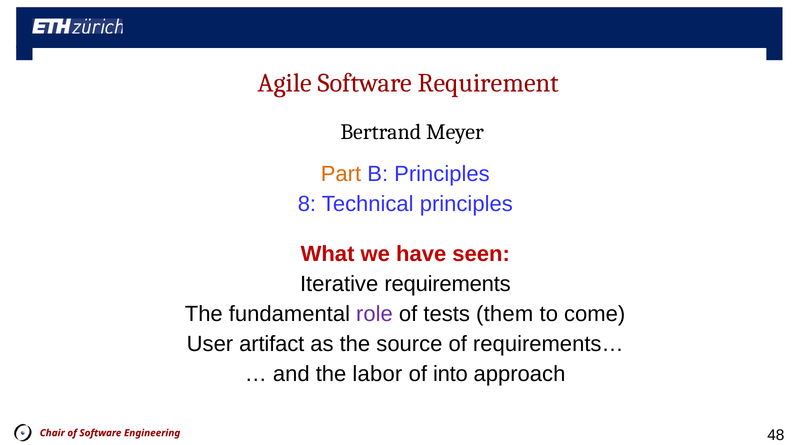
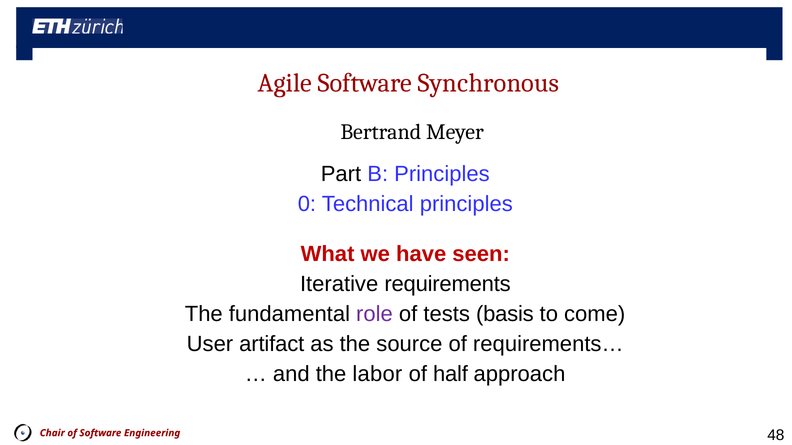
Requirement: Requirement -> Synchronous
Part colour: orange -> black
8: 8 -> 0
them: them -> basis
into: into -> half
